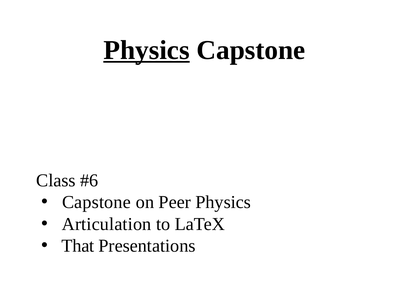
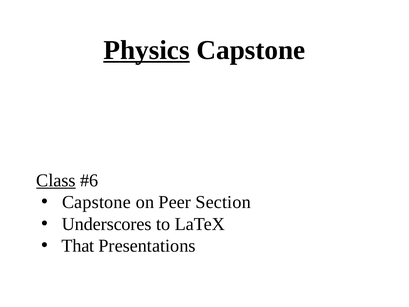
Class underline: none -> present
Peer Physics: Physics -> Section
Articulation: Articulation -> Underscores
